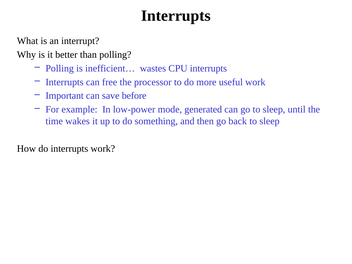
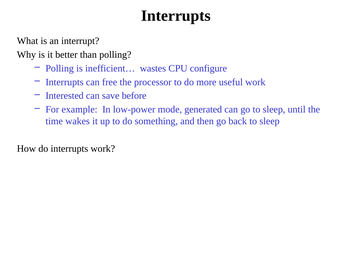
CPU interrupts: interrupts -> configure
Important: Important -> Interested
